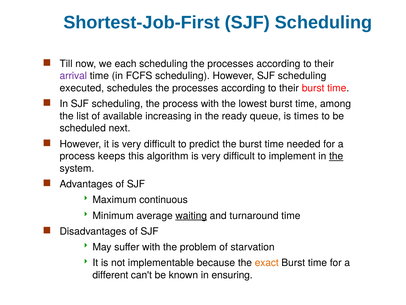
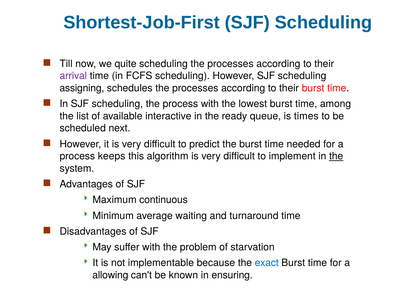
each: each -> quite
executed: executed -> assigning
increasing: increasing -> interactive
waiting underline: present -> none
exact colour: orange -> blue
different: different -> allowing
